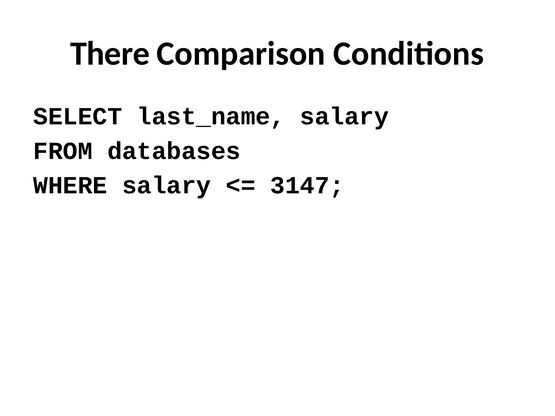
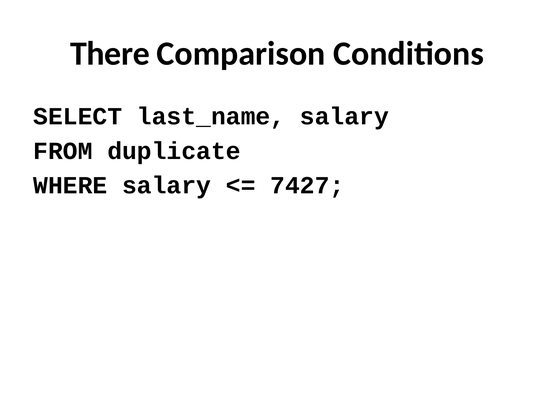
databases: databases -> duplicate
3147: 3147 -> 7427
